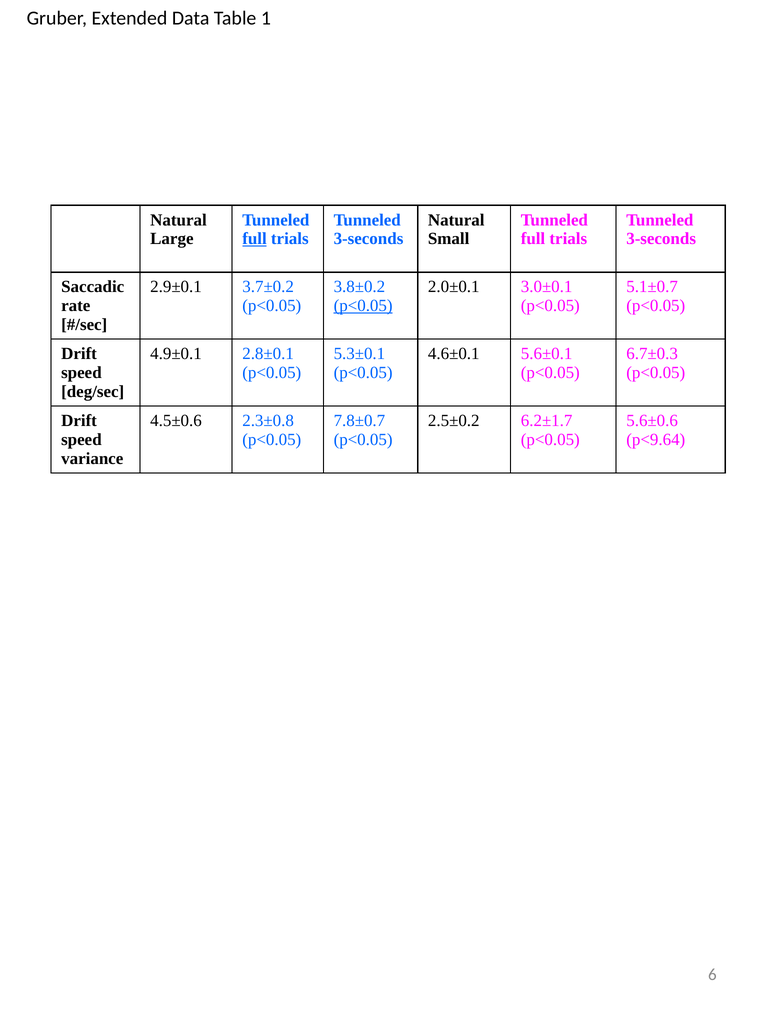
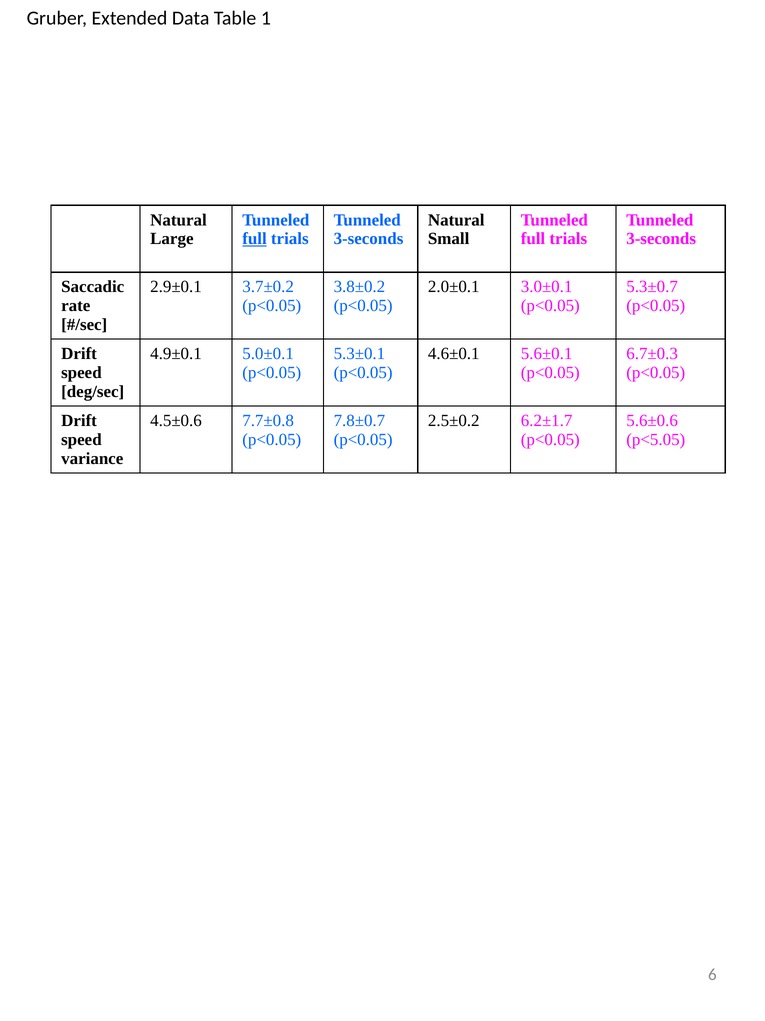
5.1±0.7: 5.1±0.7 -> 5.3±0.7
p<0.05 at (363, 305) underline: present -> none
2.8±0.1: 2.8±0.1 -> 5.0±0.1
2.3±0.8: 2.3±0.8 -> 7.7±0.8
p<9.64: p<9.64 -> p<5.05
